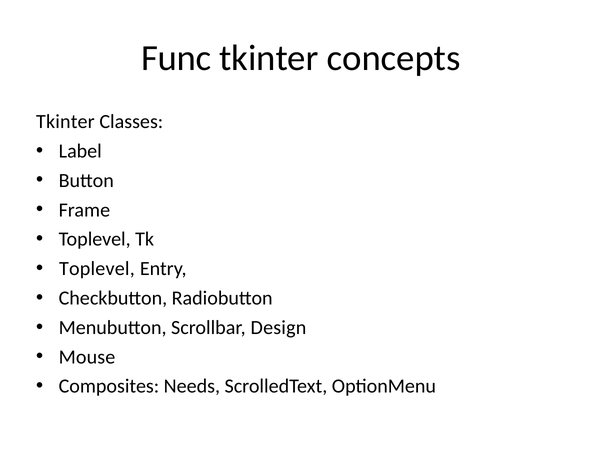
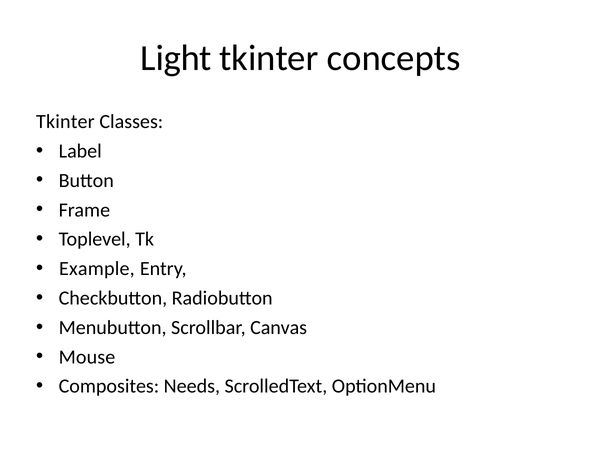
Func: Func -> Light
Toplevel at (97, 269): Toplevel -> Example
Design: Design -> Canvas
